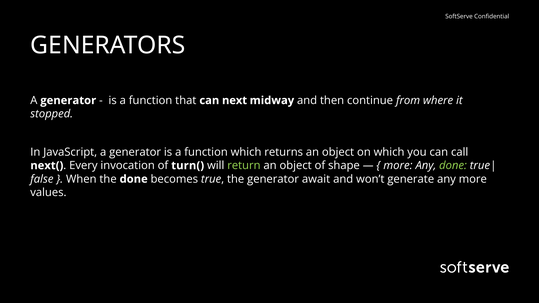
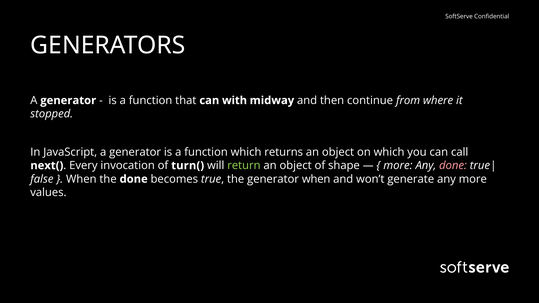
next: next -> with
done at (453, 166) colour: light green -> pink
generator await: await -> when
